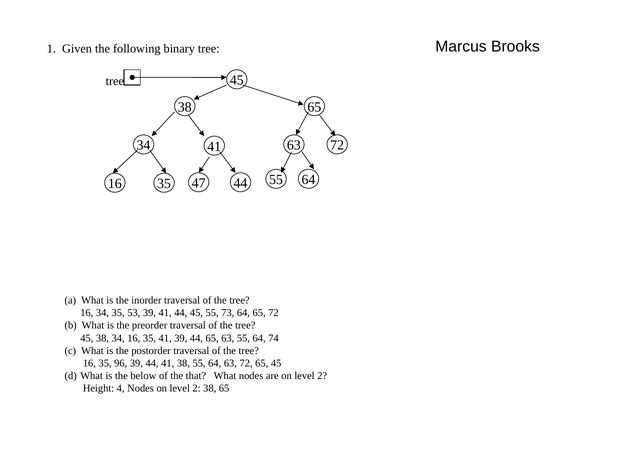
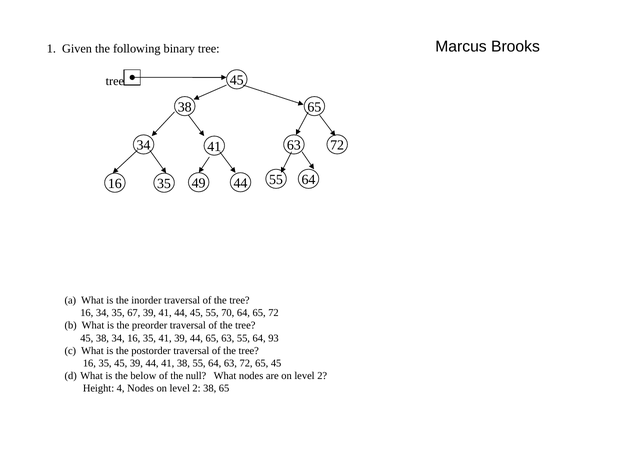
47: 47 -> 49
53: 53 -> 67
73: 73 -> 70
74: 74 -> 93
35 96: 96 -> 45
that: that -> null
